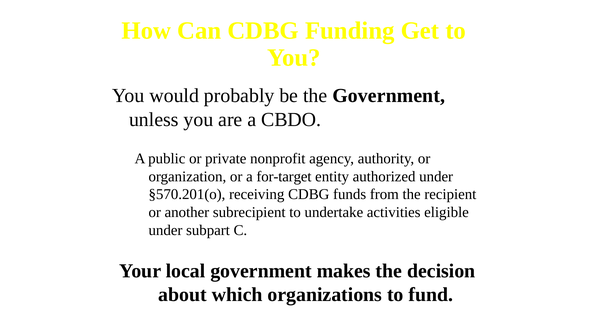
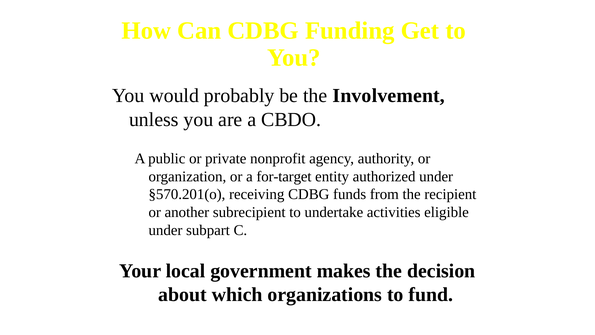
the Government: Government -> Involvement
